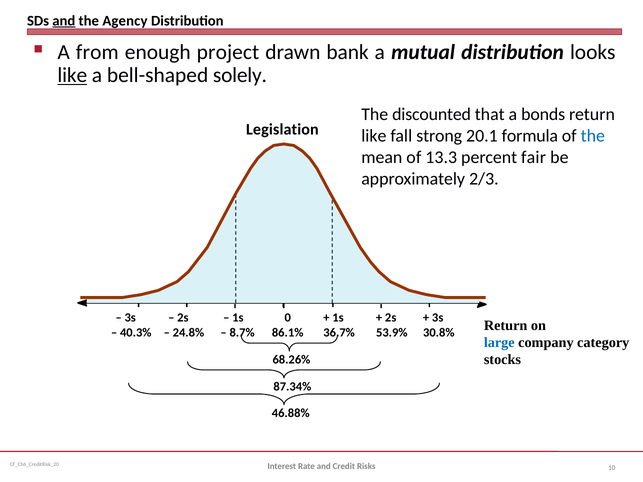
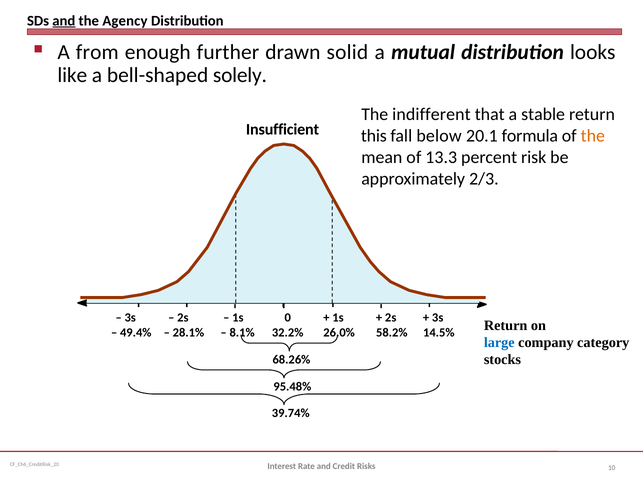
project: project -> further
bank: bank -> solid
like at (72, 75) underline: present -> none
discounted: discounted -> indifferent
bonds: bonds -> stable
Legislation: Legislation -> Insufficient
like at (374, 136): like -> this
strong: strong -> below
the at (593, 136) colour: blue -> orange
fair: fair -> risk
30.8%: 30.8% -> 14.5%
40.3%: 40.3% -> 49.4%
24.8%: 24.8% -> 28.1%
8.7%: 8.7% -> 8.1%
86.1%: 86.1% -> 32.2%
36.7%: 36.7% -> 26.0%
53.9%: 53.9% -> 58.2%
87.34%: 87.34% -> 95.48%
46.88%: 46.88% -> 39.74%
